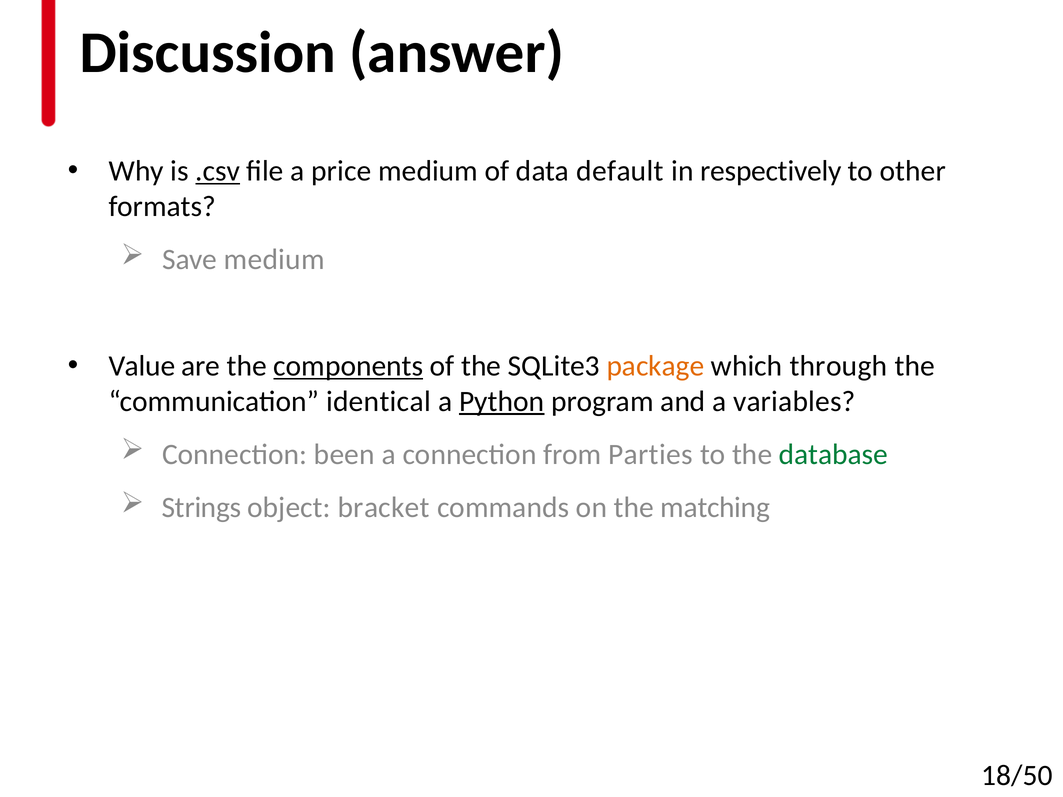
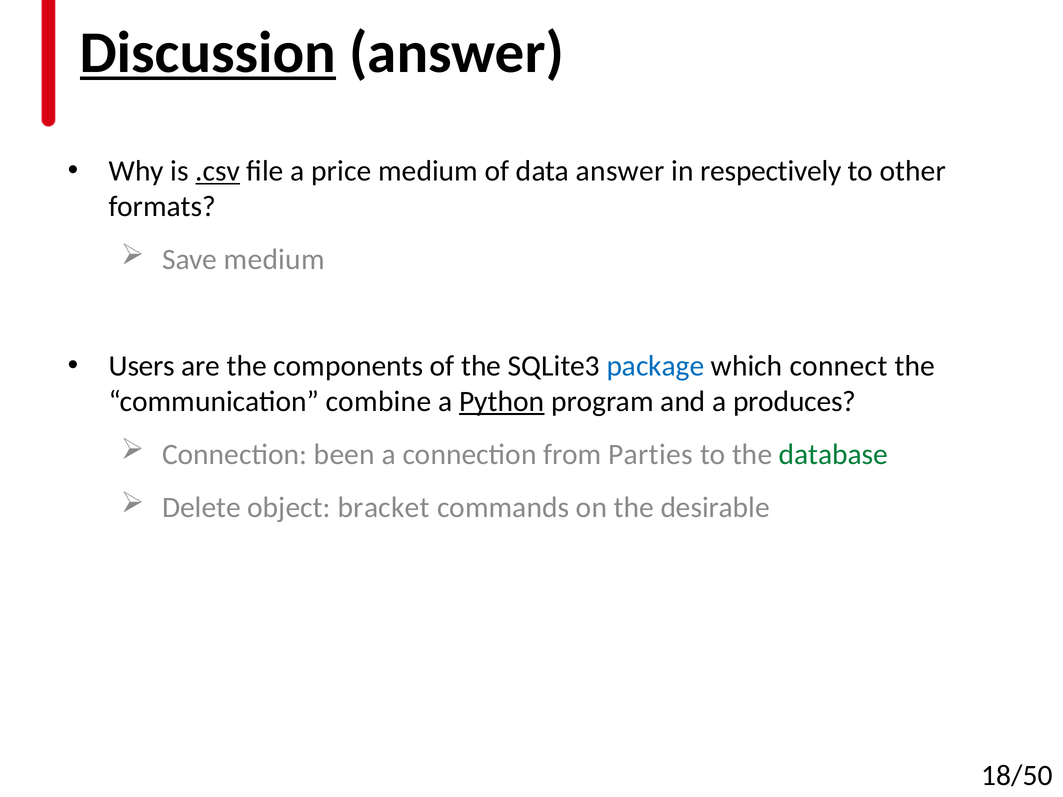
Discussion underline: none -> present
data default: default -> answer
Value: Value -> Users
components underline: present -> none
package colour: orange -> blue
through: through -> connect
identical: identical -> combine
variables: variables -> produces
Strings: Strings -> Delete
matching: matching -> desirable
